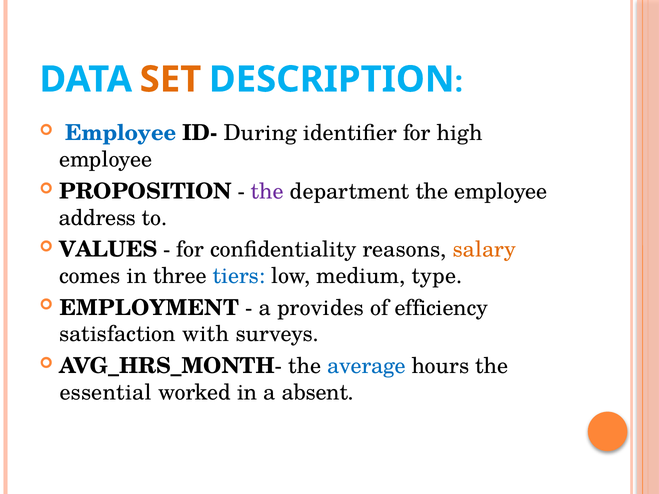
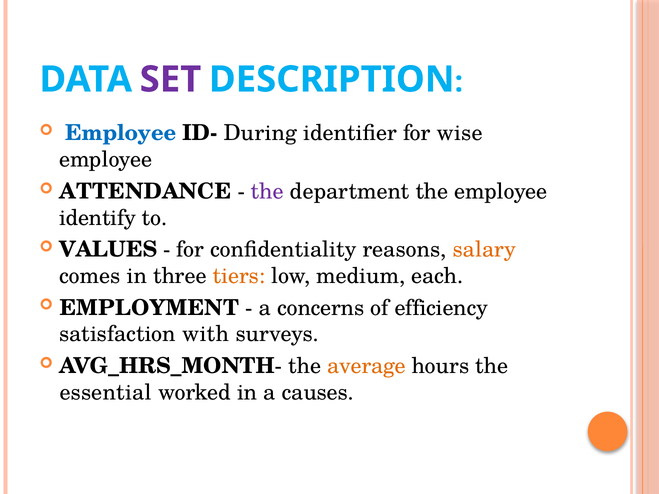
SET colour: orange -> purple
high: high -> wise
PROPOSITION: PROPOSITION -> ATTENDANCE
address: address -> identify
tiers colour: blue -> orange
type: type -> each
provides: provides -> concerns
average colour: blue -> orange
absent: absent -> causes
